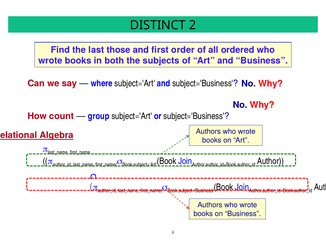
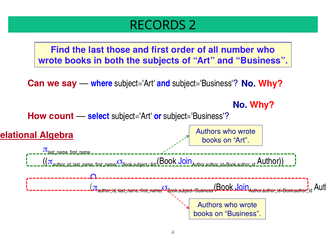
DISTINCT: DISTINCT -> RECORDS
ordered: ordered -> number
group: group -> select
